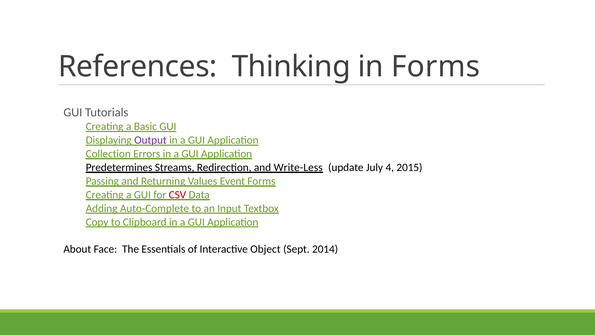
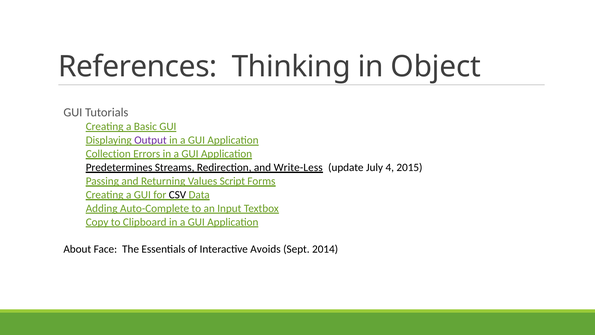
in Forms: Forms -> Object
Event: Event -> Script
CSV colour: red -> black
Object: Object -> Avoids
